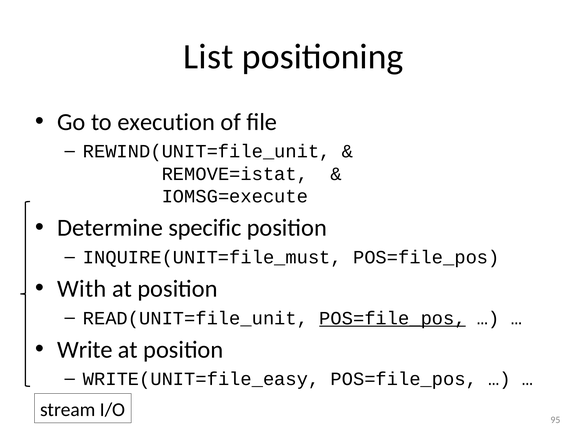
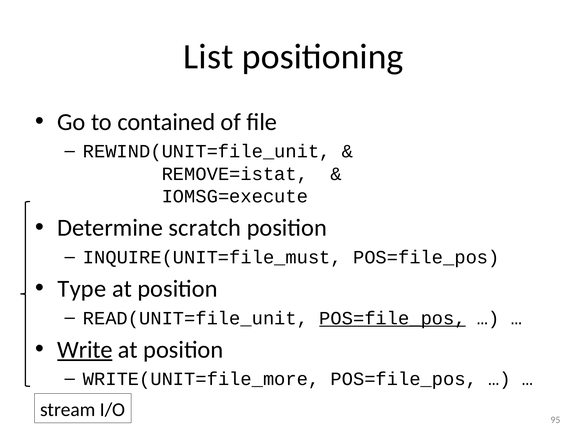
execution: execution -> contained
specific: specific -> scratch
With: With -> Type
Write underline: none -> present
WRITE(UNIT=file_easy: WRITE(UNIT=file_easy -> WRITE(UNIT=file_more
